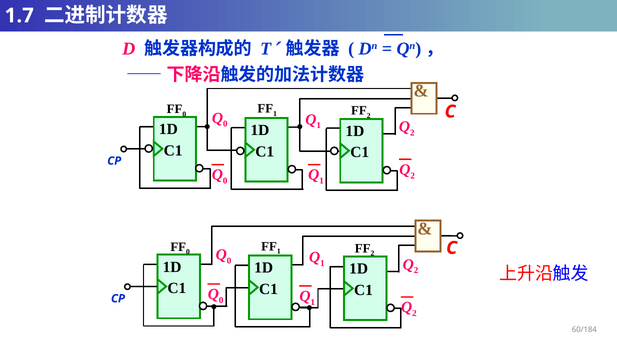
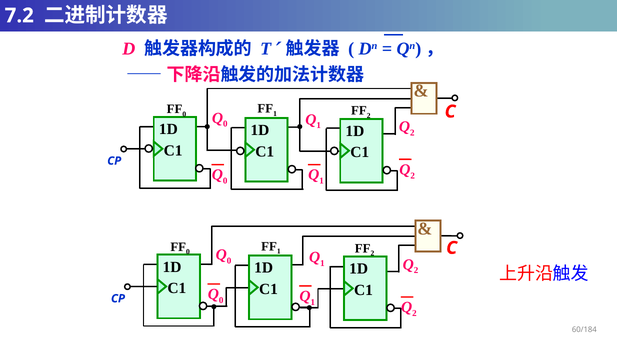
1.7: 1.7 -> 7.2
